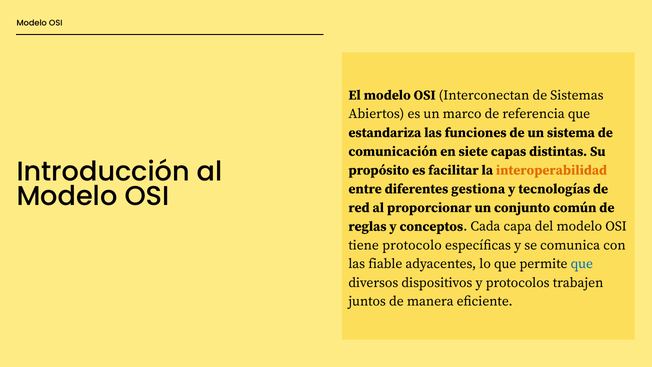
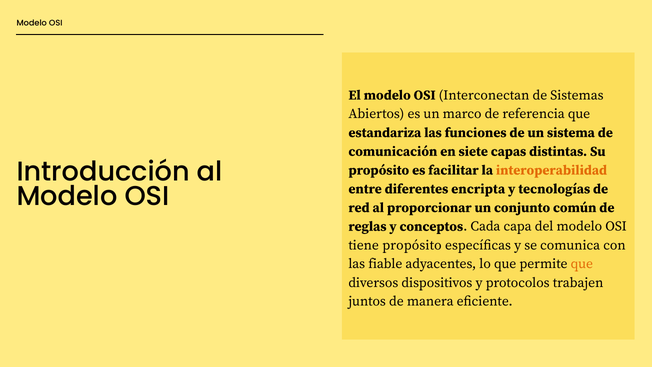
gestiona: gestiona -> encripta
tiene protocolo: protocolo -> propósito
que at (582, 264) colour: blue -> orange
